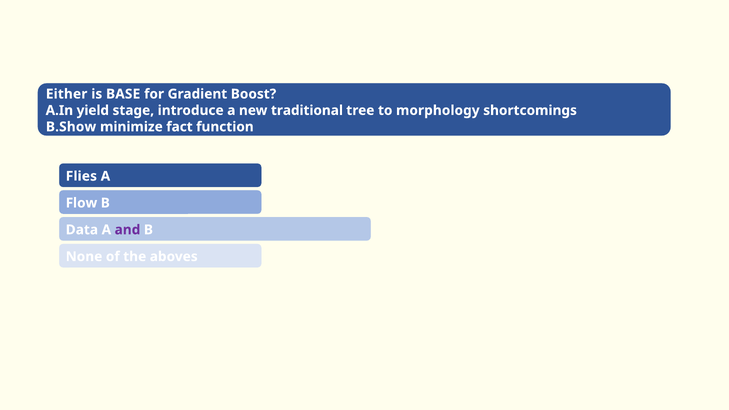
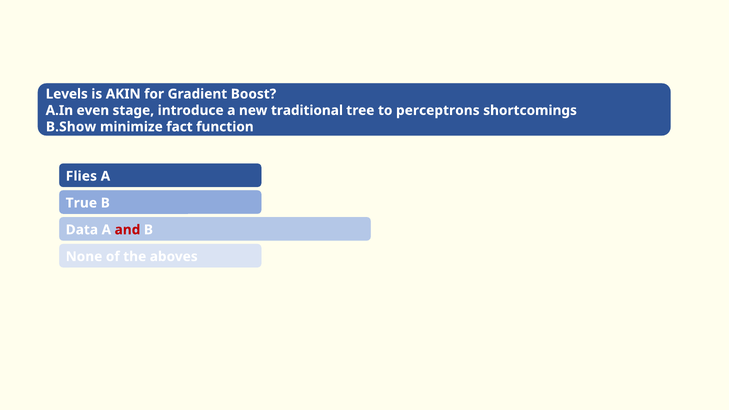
Either: Either -> Levels
BASE: BASE -> AKIN
yield: yield -> even
morphology: morphology -> perceptrons
Flow: Flow -> True
and colour: purple -> red
